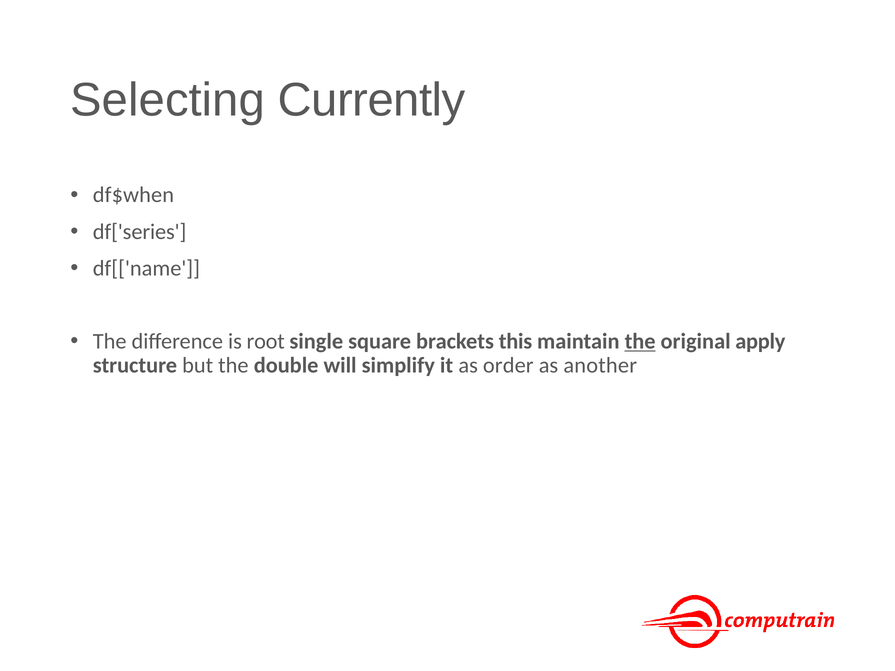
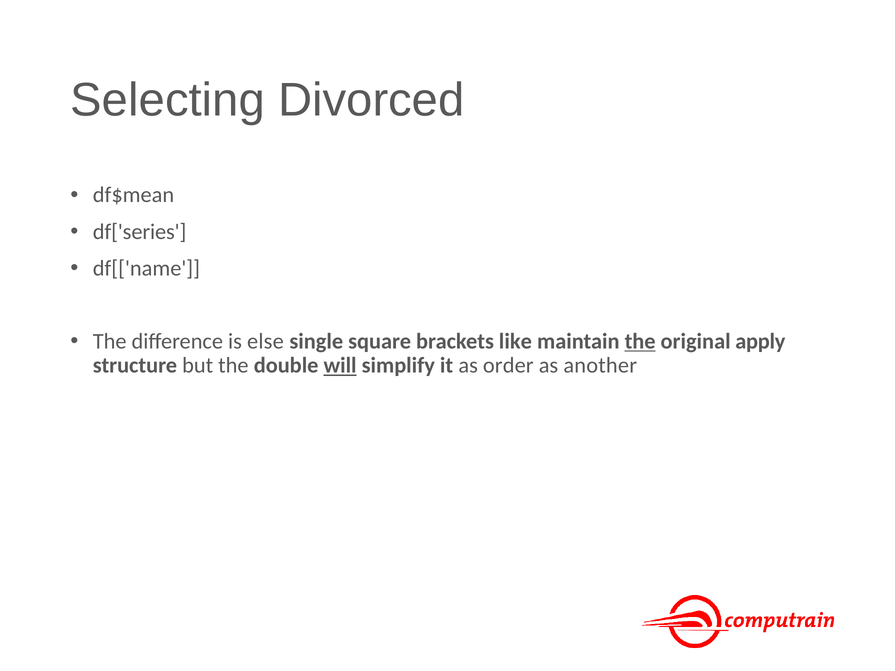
Currently: Currently -> Divorced
df$when: df$when -> df$mean
root: root -> else
this: this -> like
will underline: none -> present
